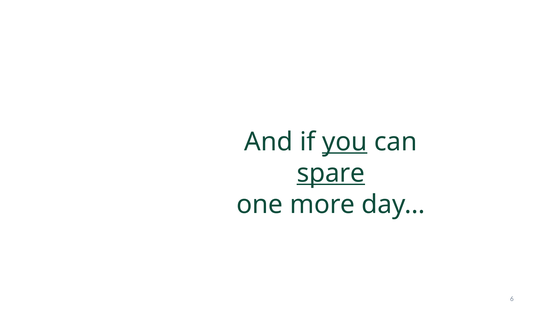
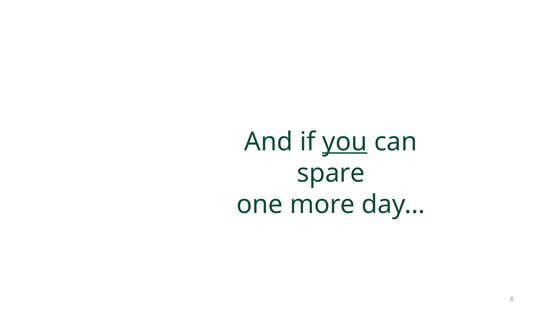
spare underline: present -> none
